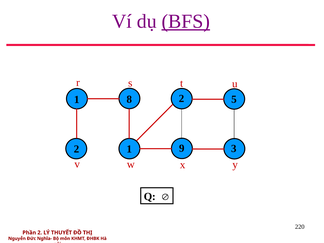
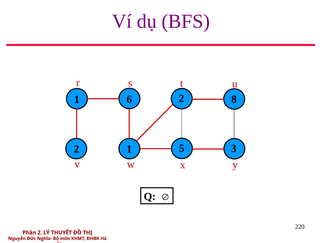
BFS underline: present -> none
5: 5 -> 8
8: 8 -> 6
9: 9 -> 5
